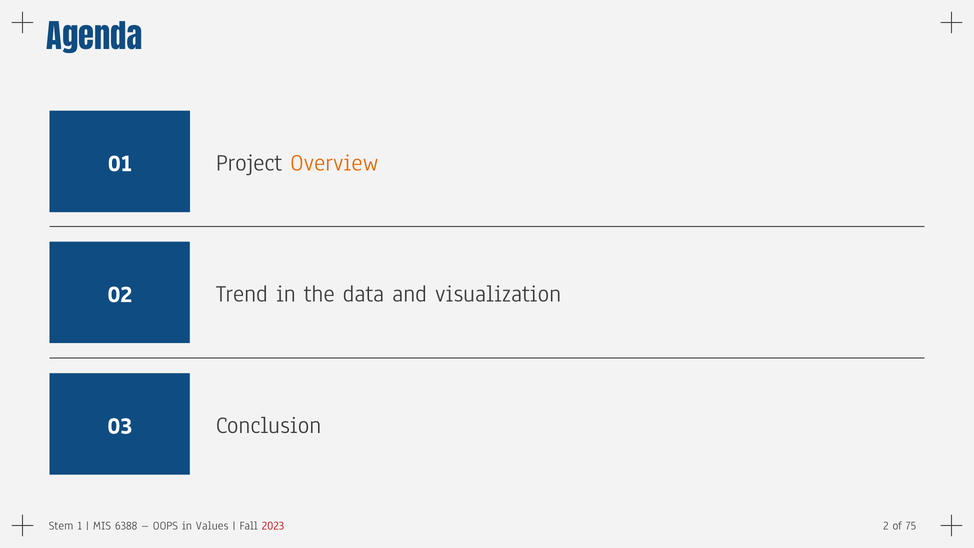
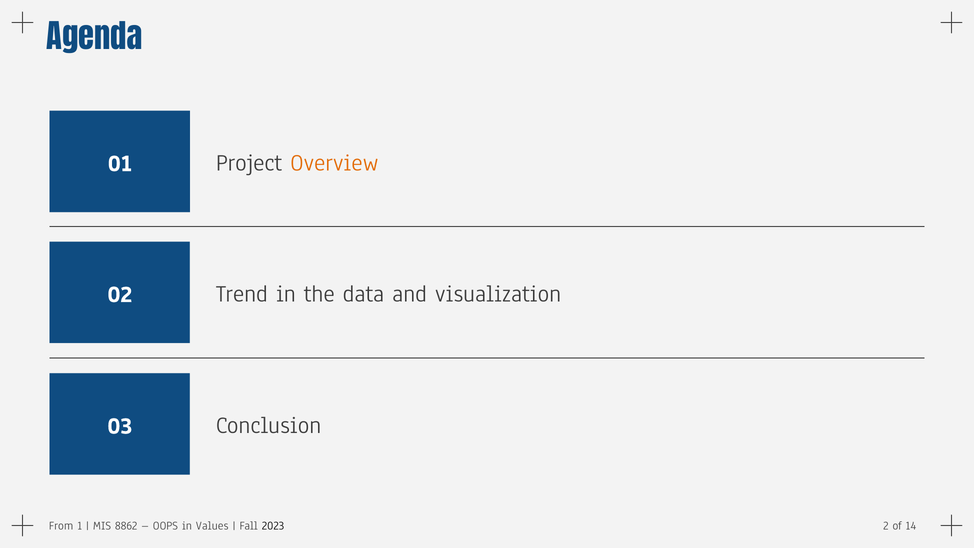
Stem: Stem -> From
6388: 6388 -> 8862
2023 colour: red -> black
75: 75 -> 14
